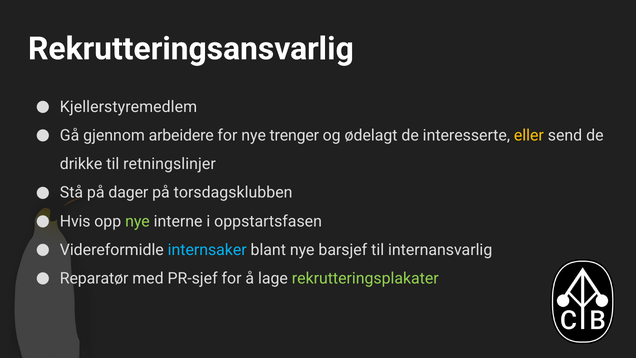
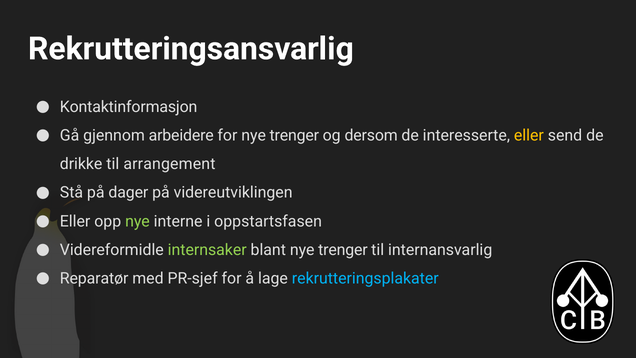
Kjellerstyremedlem: Kjellerstyremedlem -> Kontaktinformasjon
ødelagt: ødelagt -> dersom
retningslinjer: retningslinjer -> arrangement
torsdagsklubben: torsdagsklubben -> videreutviklingen
Hvis at (75, 221): Hvis -> Eller
internsaker colour: light blue -> light green
blant nye barsjef: barsjef -> trenger
rekrutteringsplakater colour: light green -> light blue
